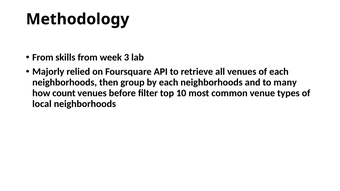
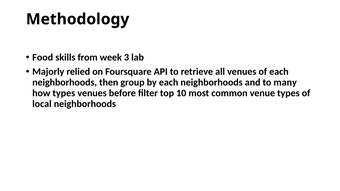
From at (43, 57): From -> Food
how count: count -> types
